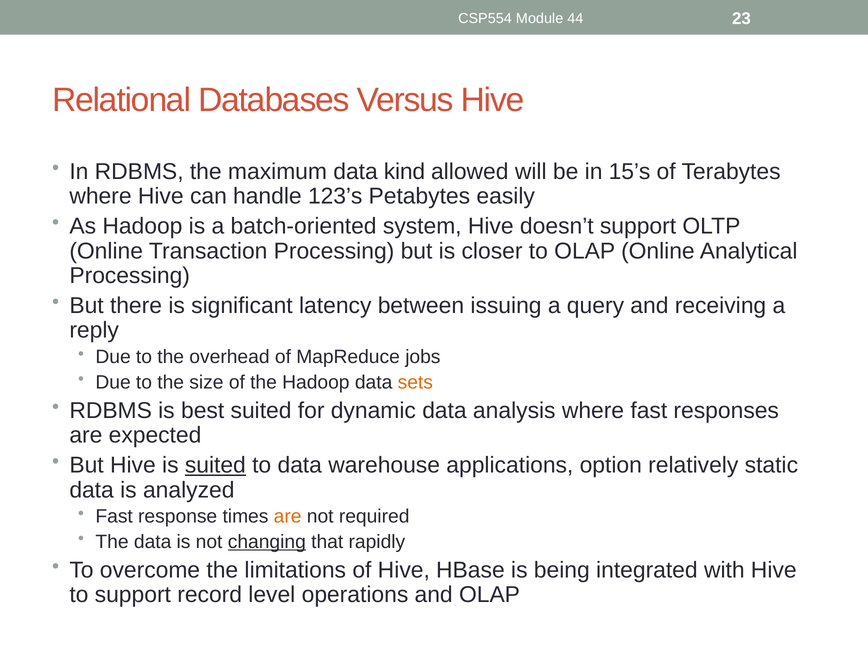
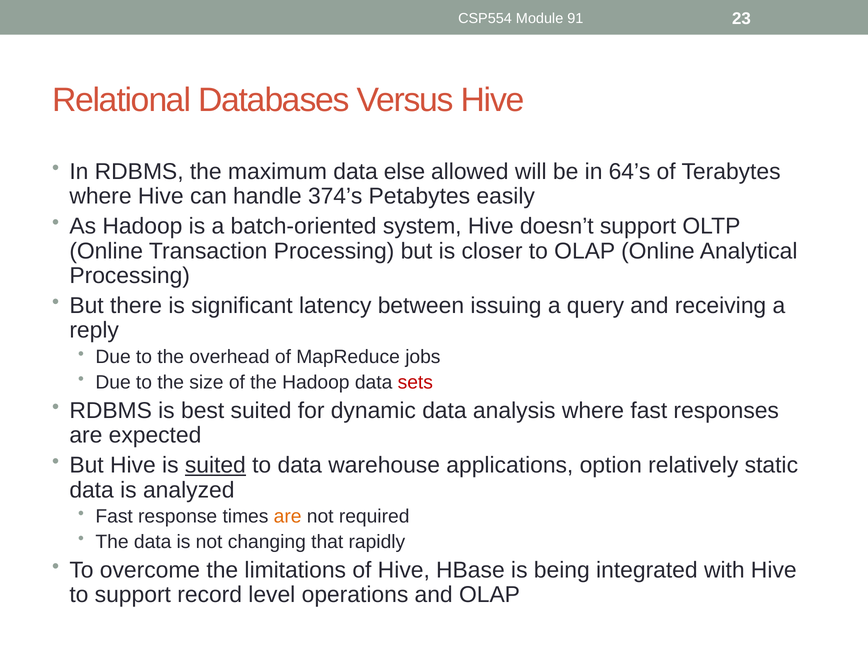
44: 44 -> 91
kind: kind -> else
15’s: 15’s -> 64’s
123’s: 123’s -> 374’s
sets colour: orange -> red
changing underline: present -> none
